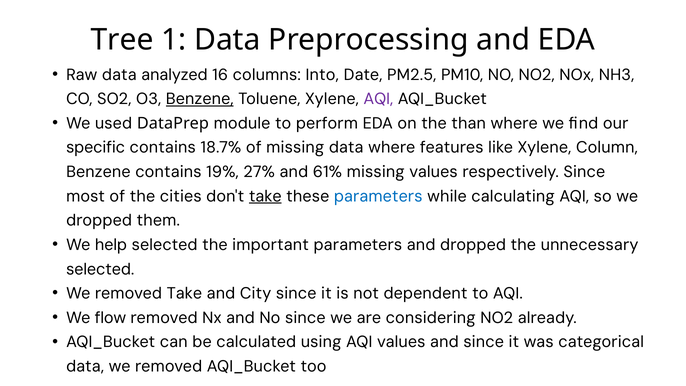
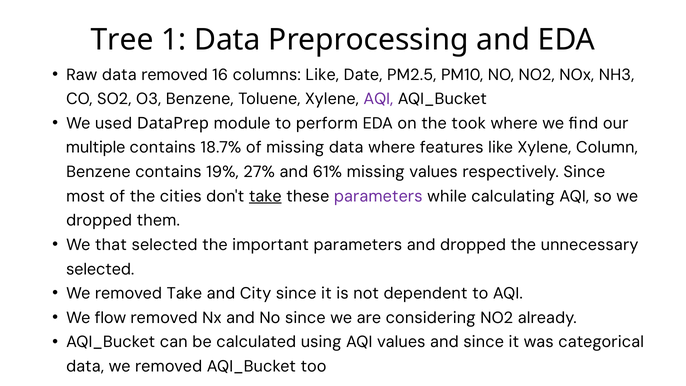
data analyzed: analyzed -> removed
columns Into: Into -> Like
Benzene at (200, 99) underline: present -> none
than: than -> took
specific: specific -> multiple
parameters at (378, 196) colour: blue -> purple
help: help -> that
